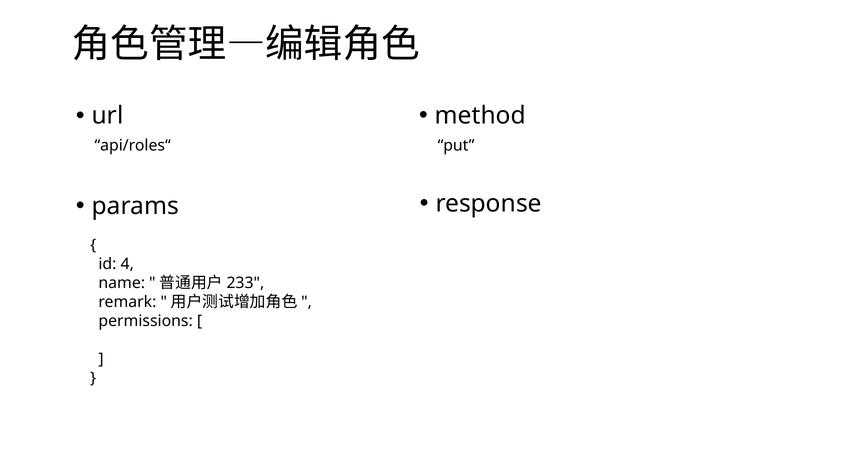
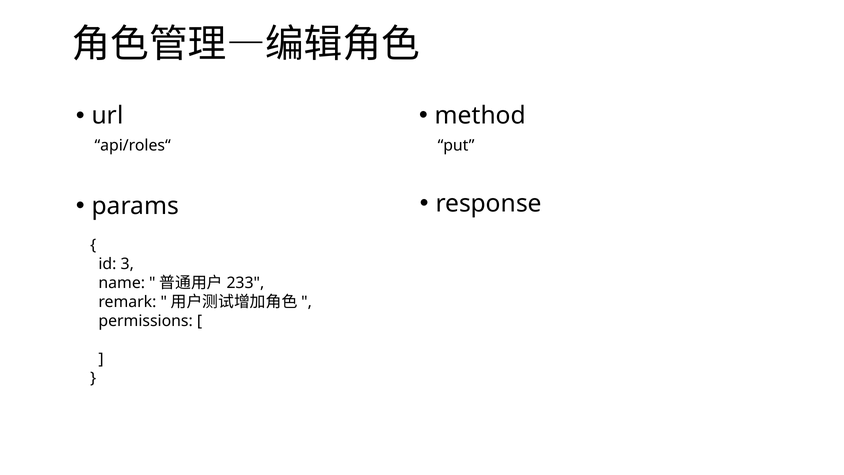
4: 4 -> 3
